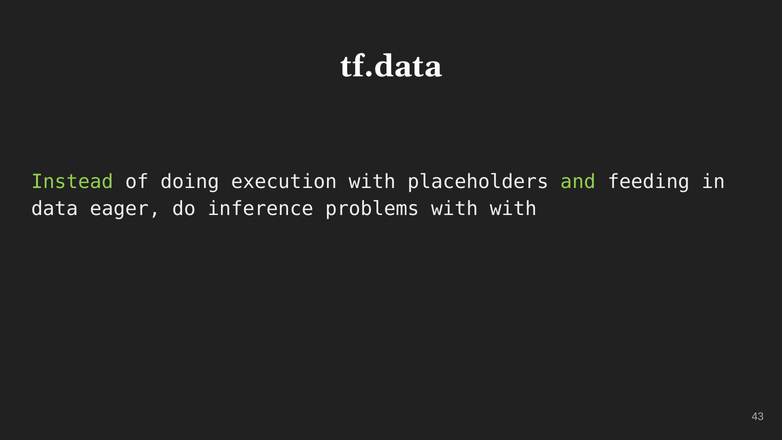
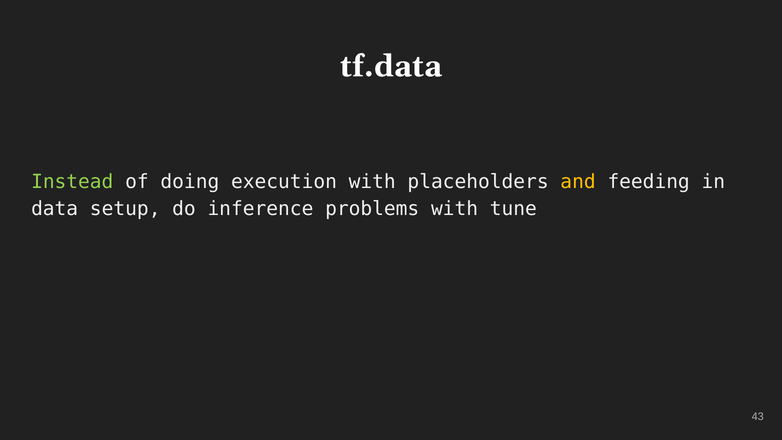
and colour: light green -> yellow
eager: eager -> setup
with with: with -> tune
